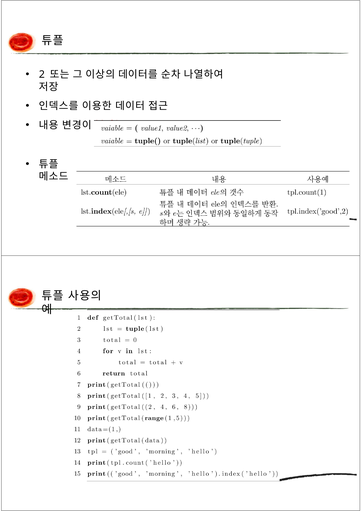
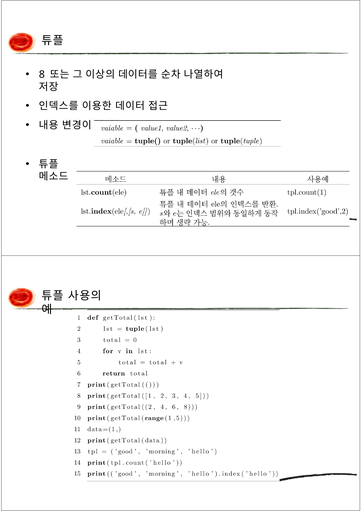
2: 2 -> 8
